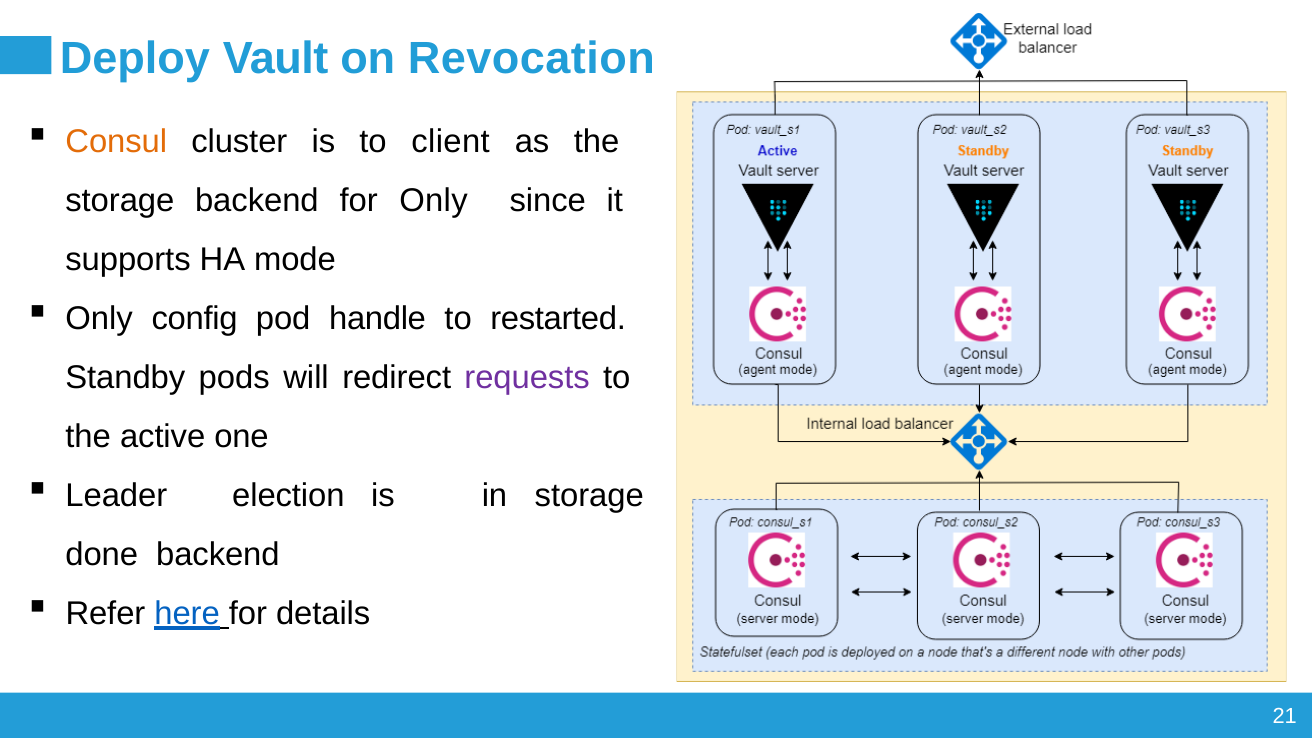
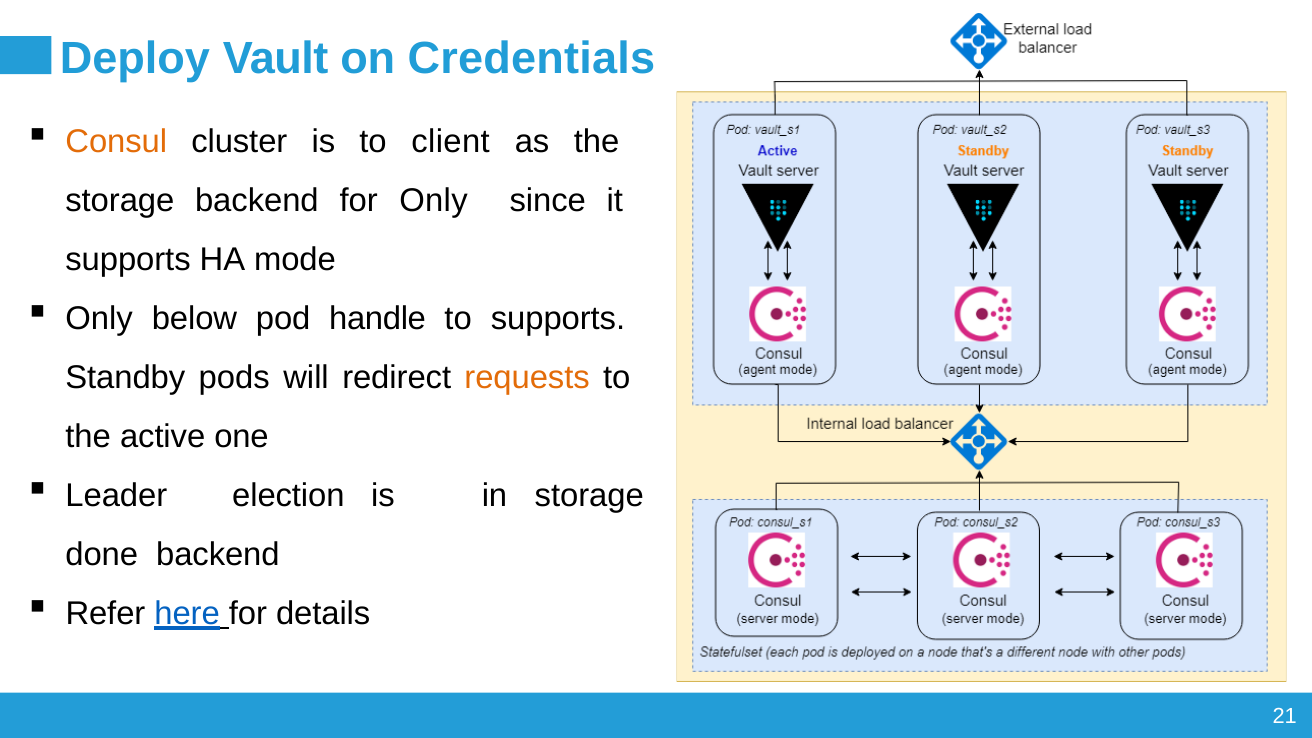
Revocation: Revocation -> Credentials
config: config -> below
to restarted: restarted -> supports
requests colour: purple -> orange
